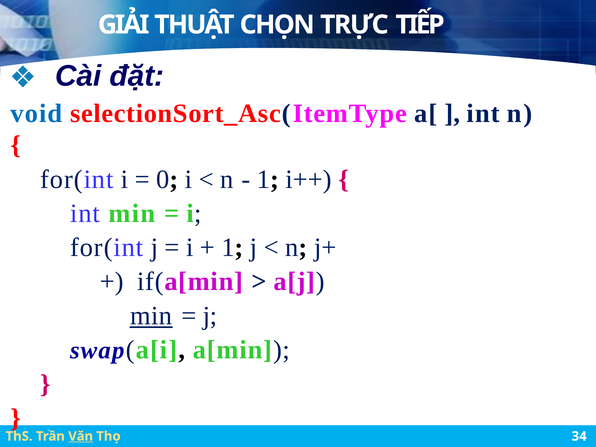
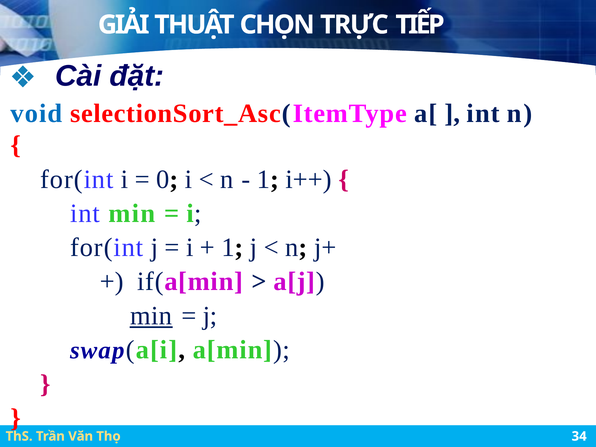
Văn underline: present -> none
